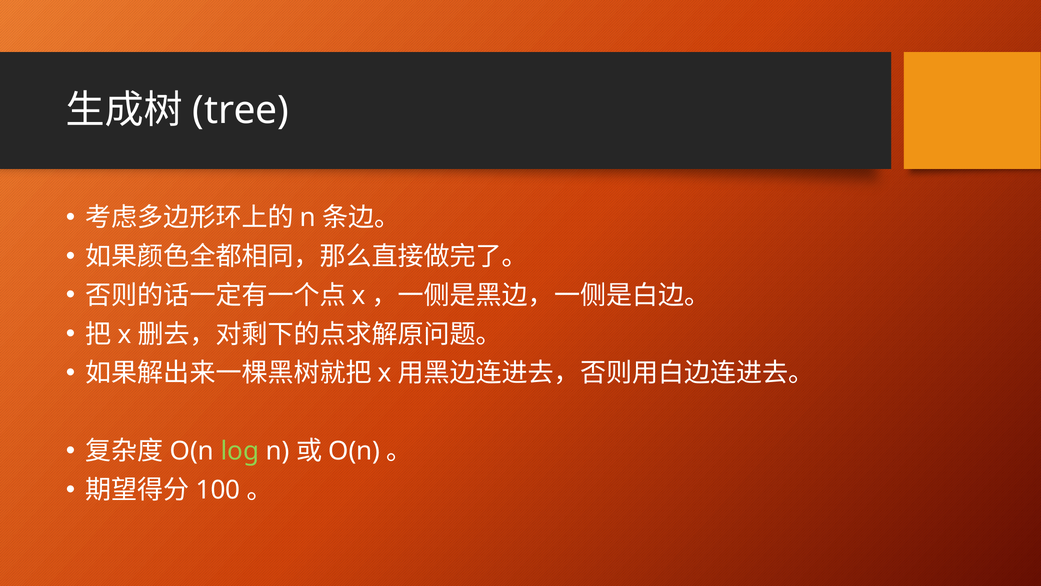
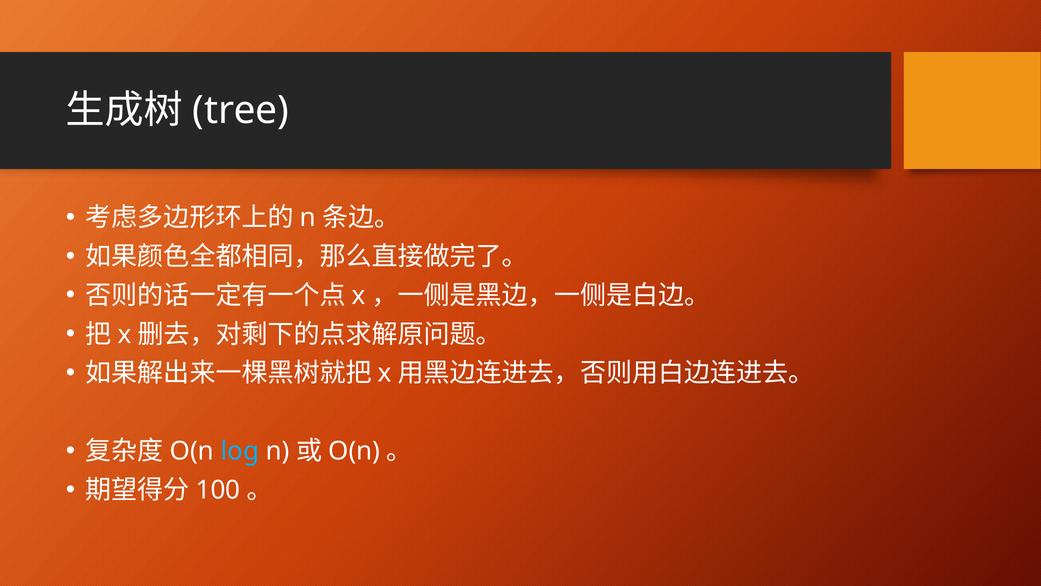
log colour: light green -> light blue
